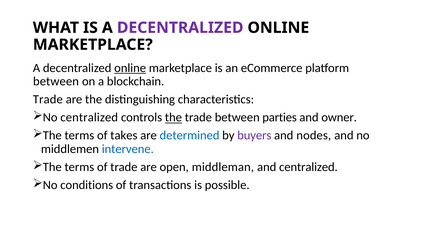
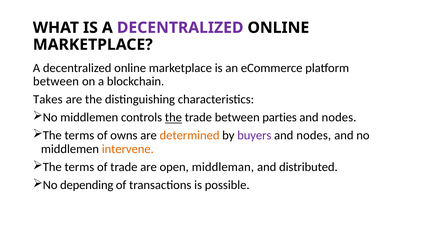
online at (130, 68) underline: present -> none
Trade at (48, 100): Trade -> Takes
centralized at (89, 118): centralized -> middlemen
owner at (339, 118): owner -> nodes
takes: takes -> owns
determined colour: blue -> orange
intervene colour: blue -> orange
and centralized: centralized -> distributed
conditions: conditions -> depending
